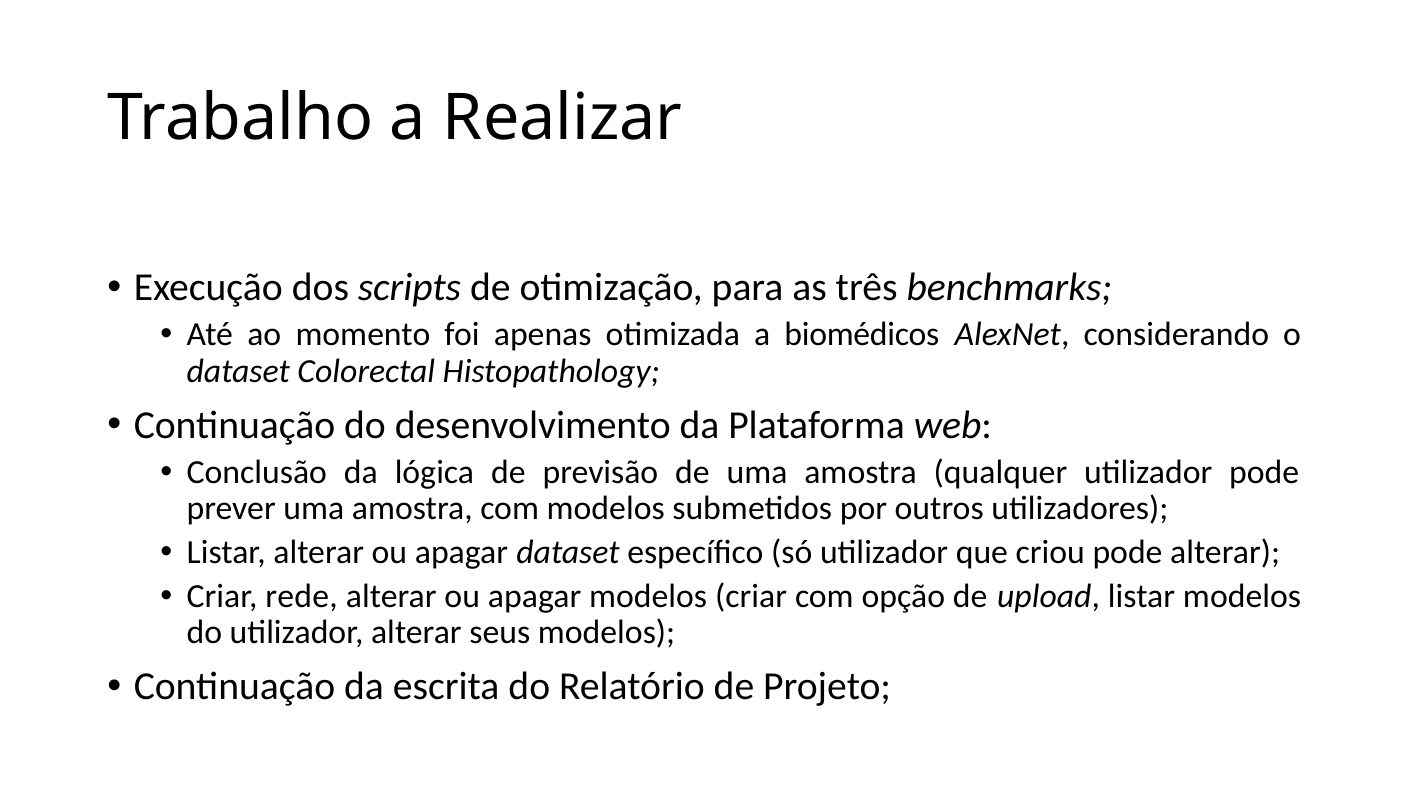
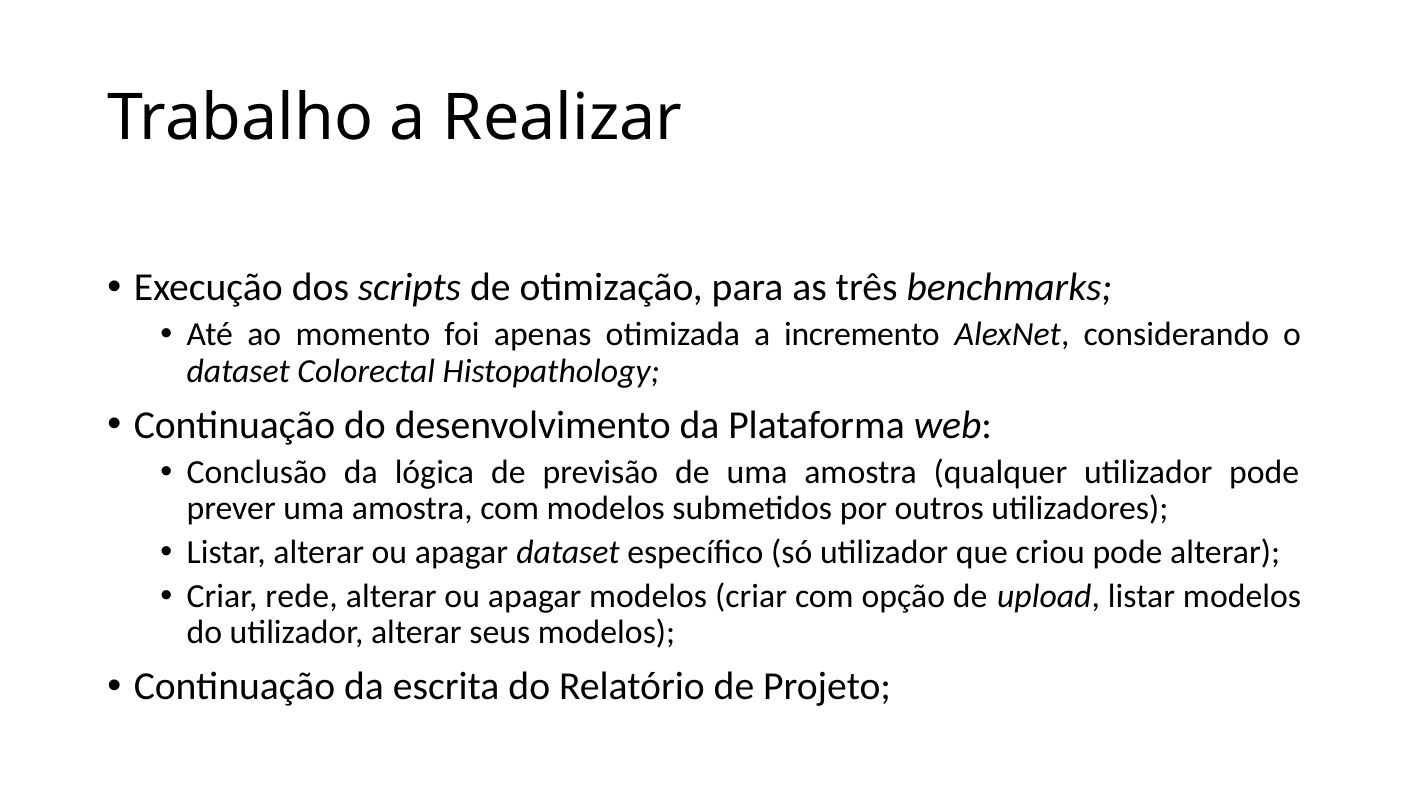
biomédicos: biomédicos -> incremento
